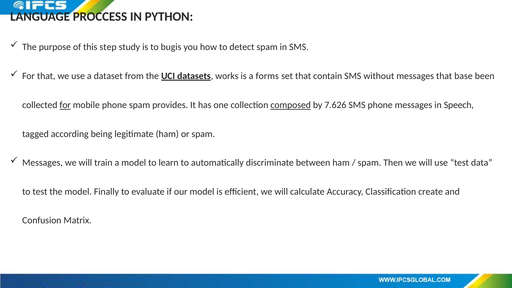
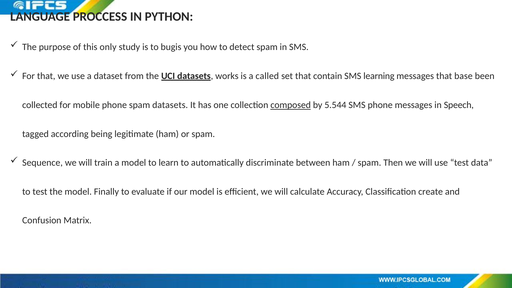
step: step -> only
forms: forms -> called
without: without -> learning
for at (65, 105) underline: present -> none
spam provides: provides -> datasets
7.626: 7.626 -> 5.544
Messages at (42, 163): Messages -> Sequence
